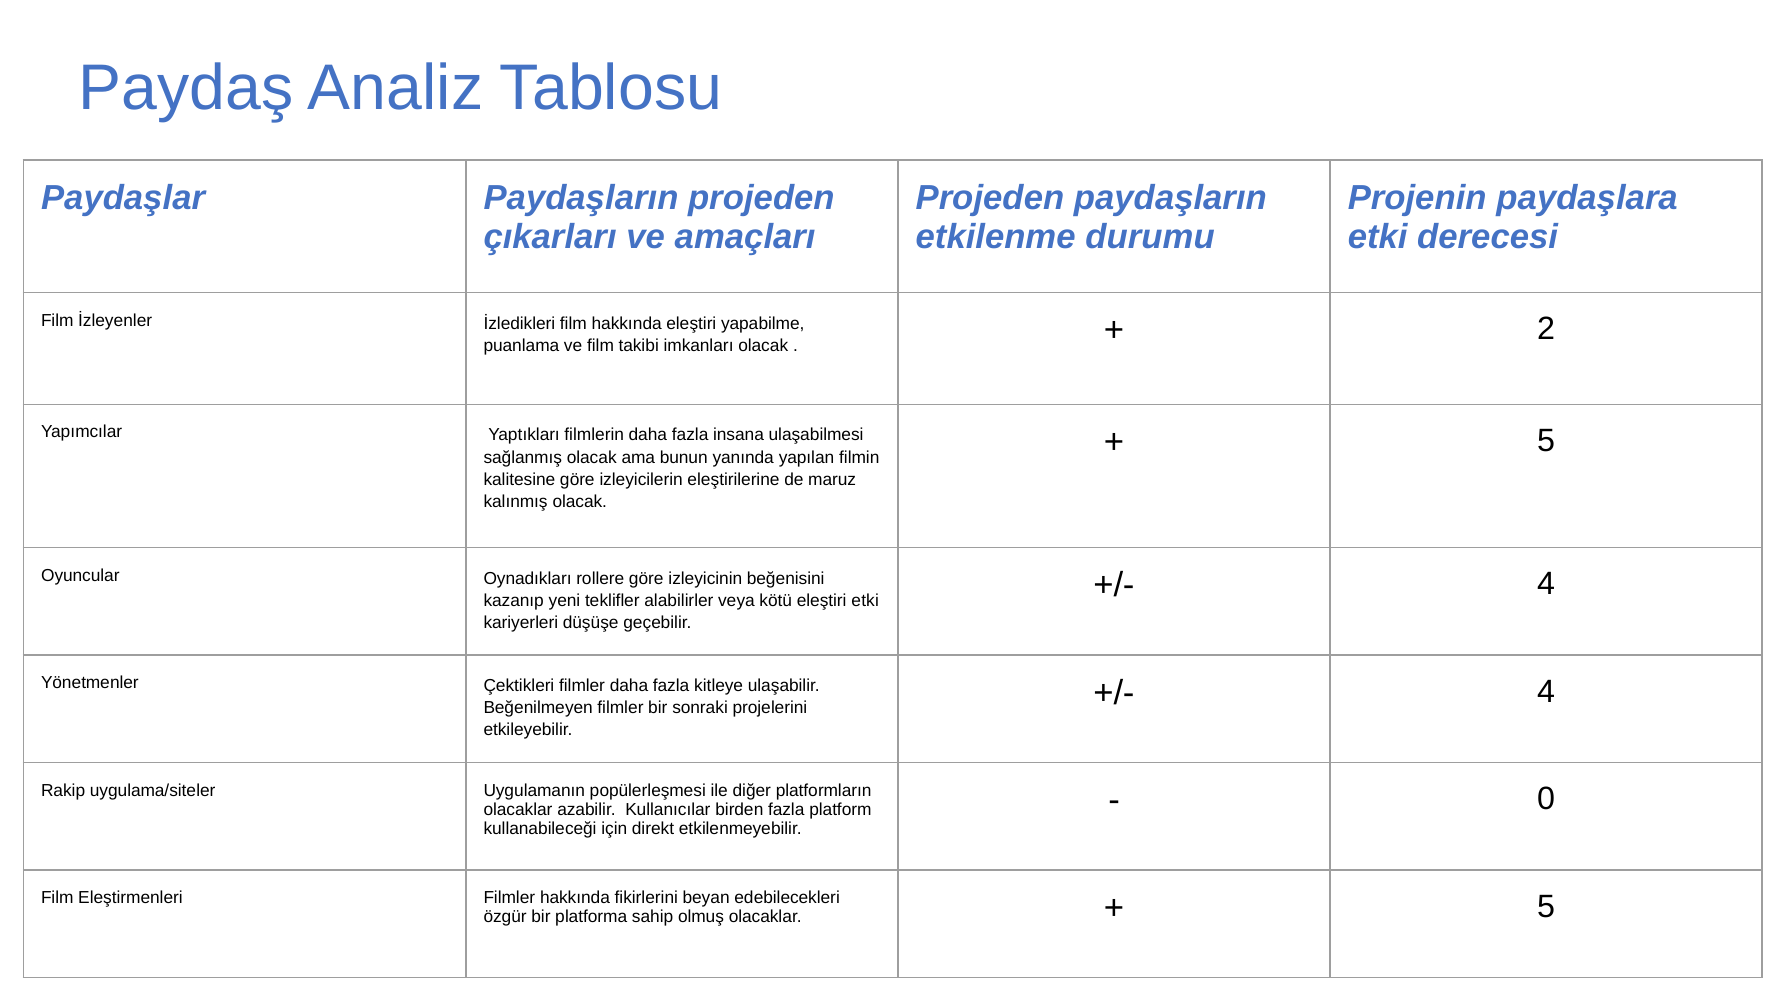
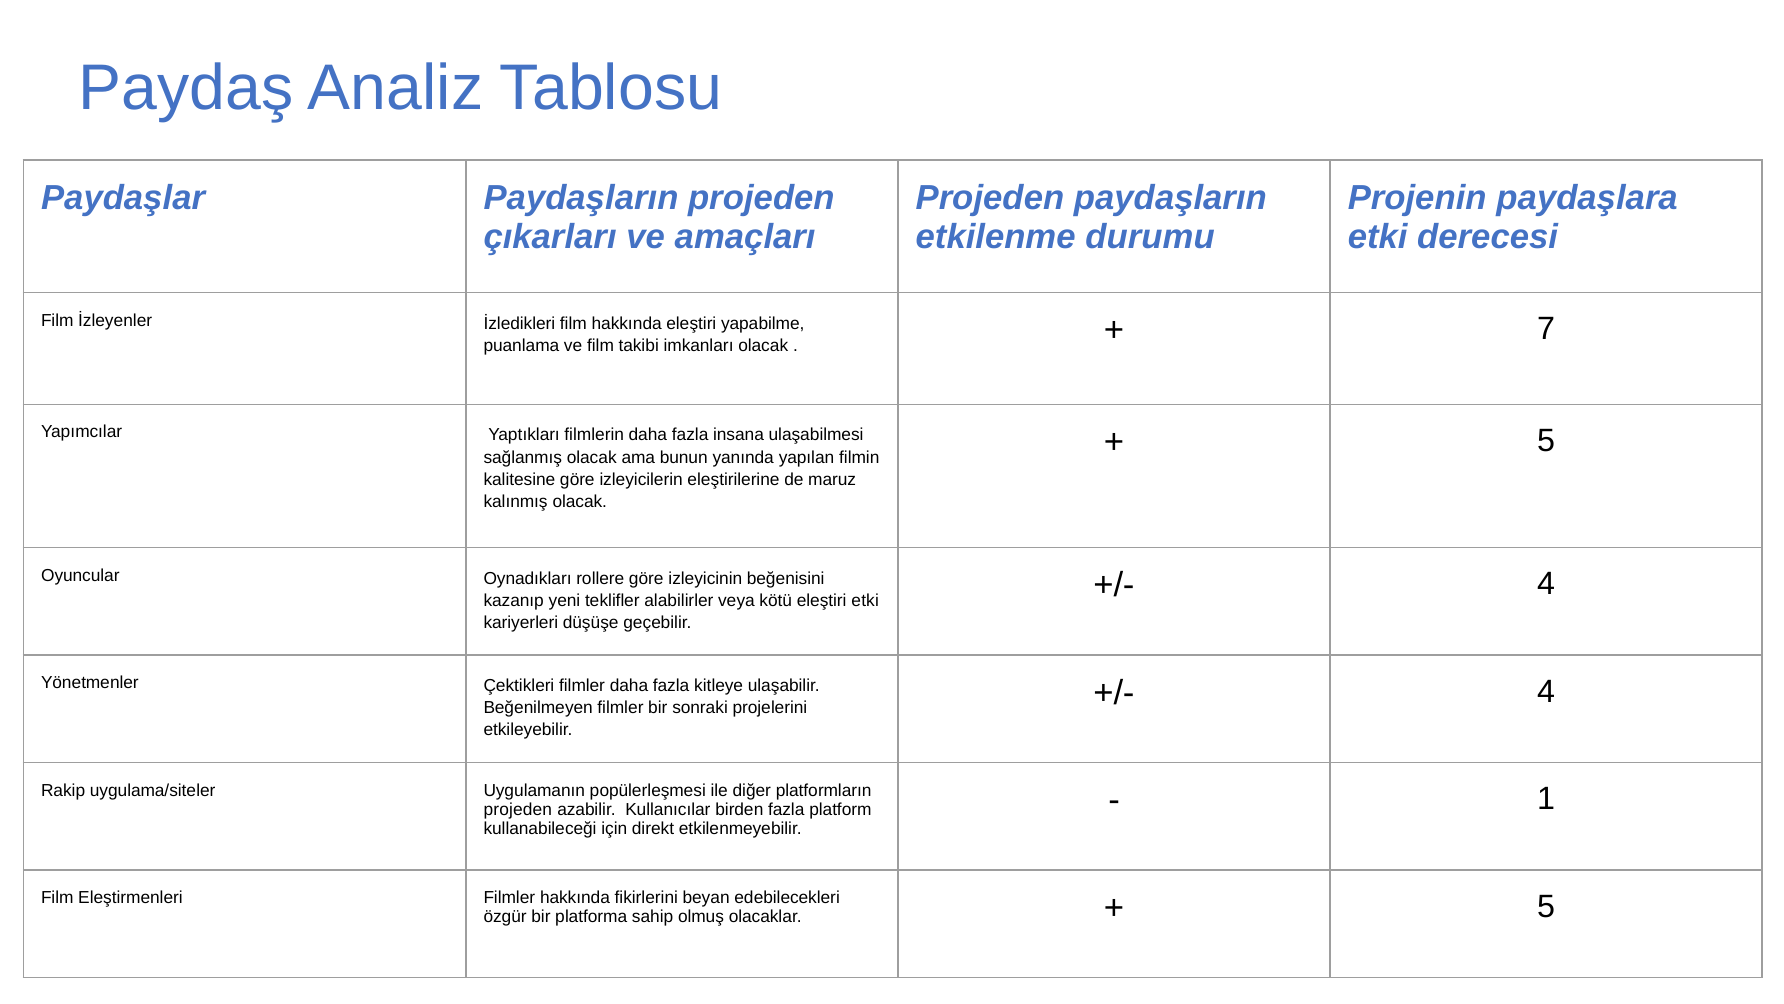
2: 2 -> 7
0: 0 -> 1
olacaklar at (518, 809): olacaklar -> projeden
